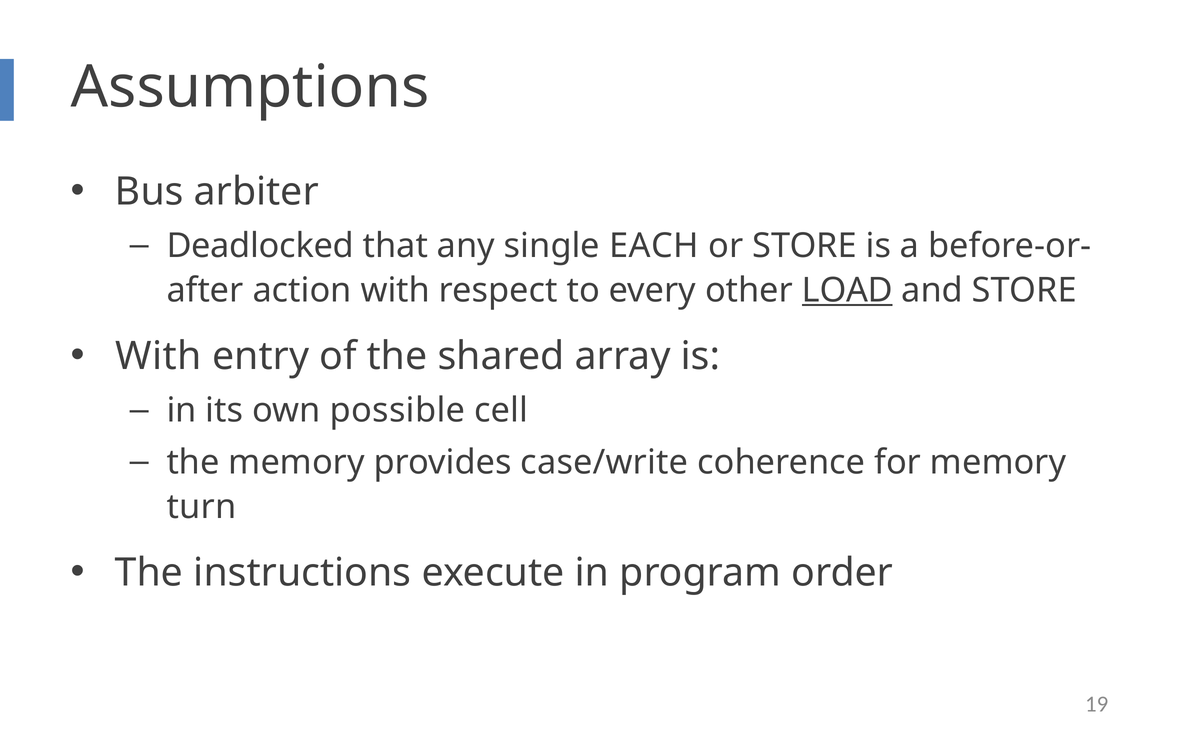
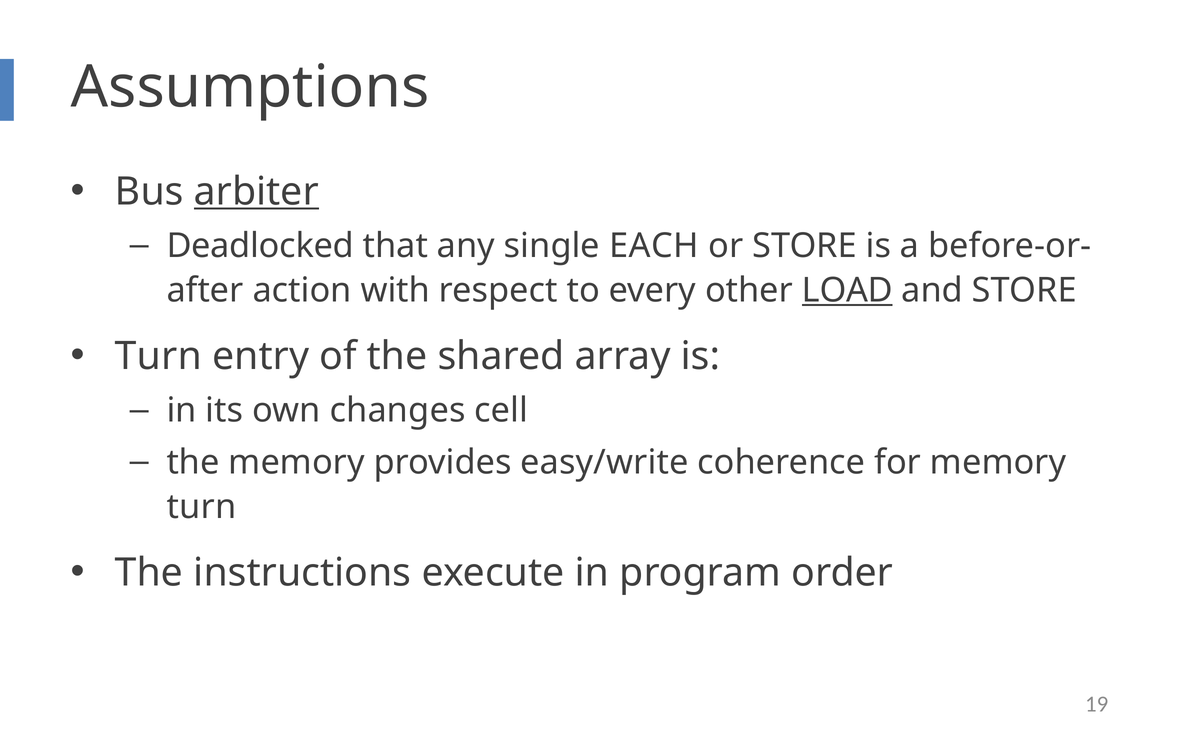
arbiter underline: none -> present
With at (158, 356): With -> Turn
possible: possible -> changes
case/write: case/write -> easy/write
